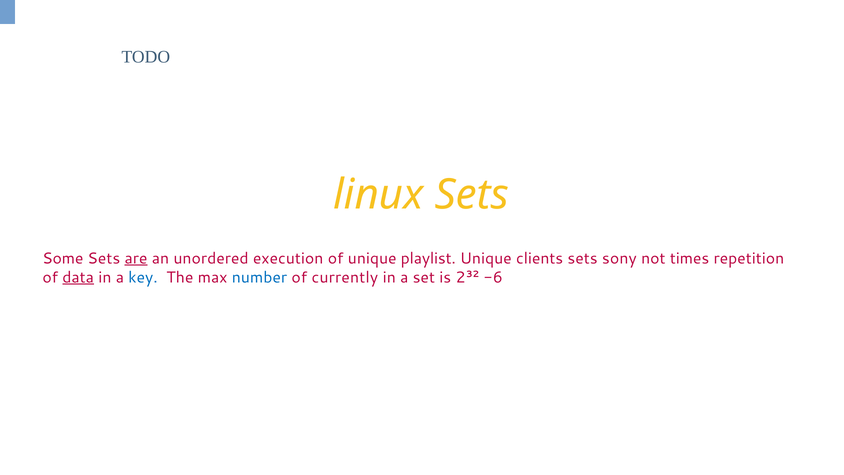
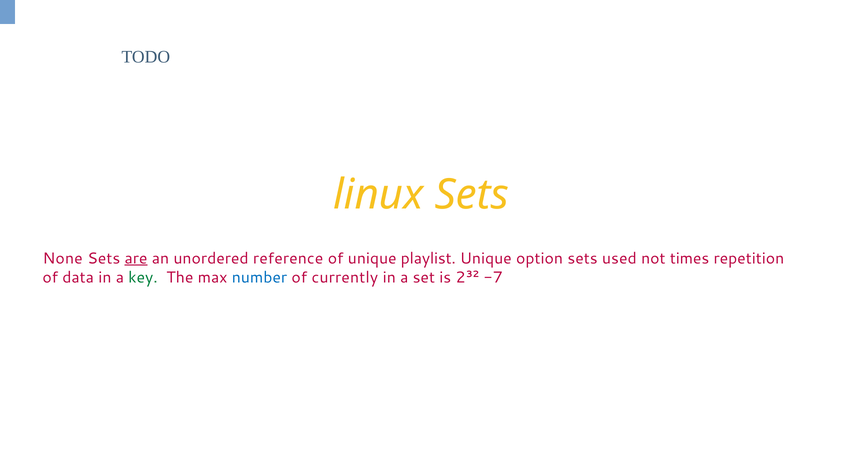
Some: Some -> None
execution: execution -> reference
clients: clients -> option
sony: sony -> used
data underline: present -> none
key colour: blue -> green
-6: -6 -> -7
